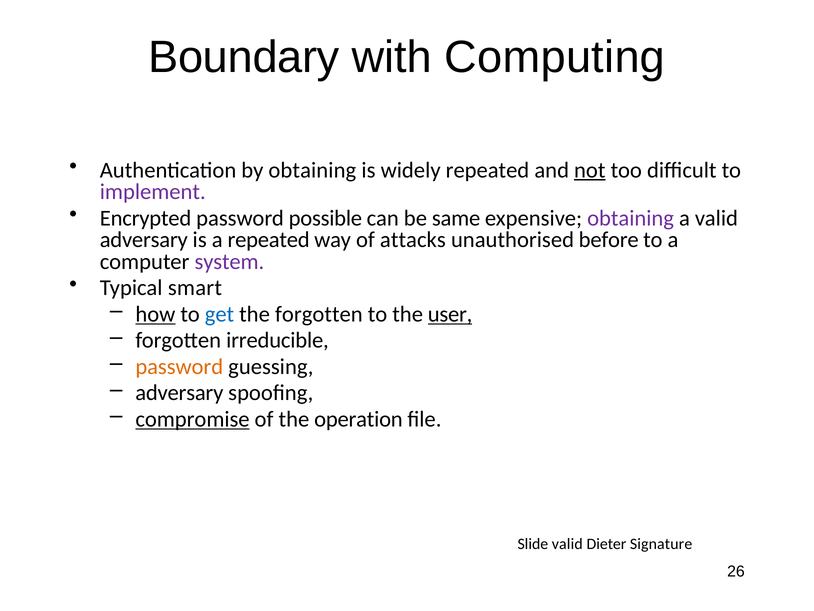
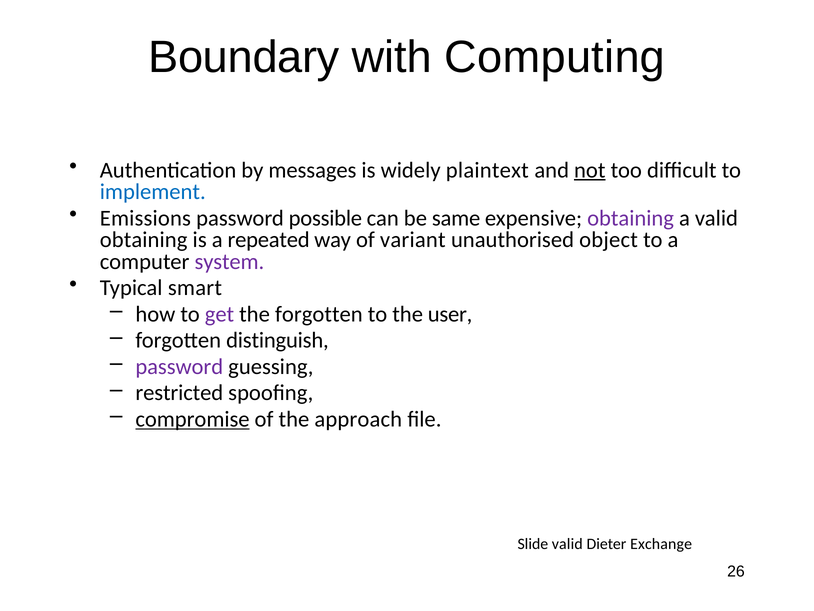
by obtaining: obtaining -> messages
widely repeated: repeated -> plaintext
implement colour: purple -> blue
Encrypted: Encrypted -> Emissions
adversary at (144, 240): adversary -> obtaining
attacks: attacks -> variant
before: before -> object
how underline: present -> none
get colour: blue -> purple
user underline: present -> none
irreducible: irreducible -> distinguish
password at (179, 366) colour: orange -> purple
adversary at (179, 393): adversary -> restricted
operation: operation -> approach
Signature: Signature -> Exchange
